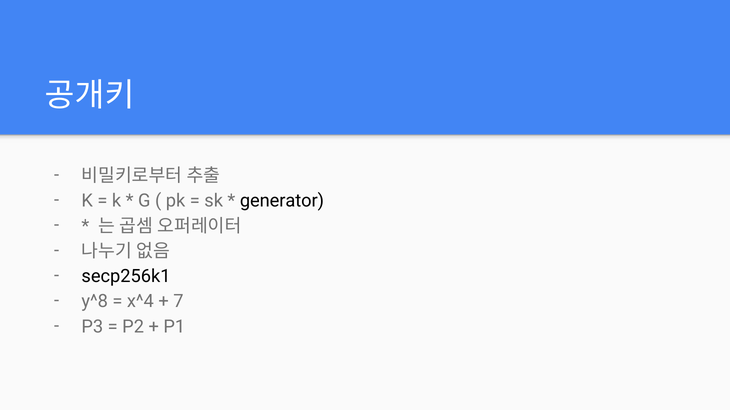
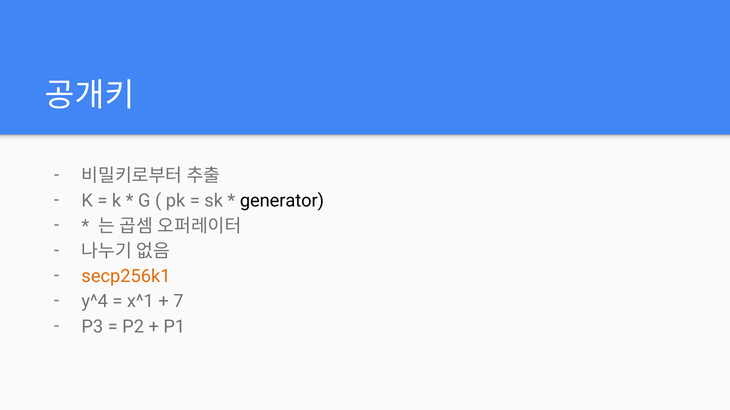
secp256k1 colour: black -> orange
y^8: y^8 -> y^4
x^4: x^4 -> x^1
